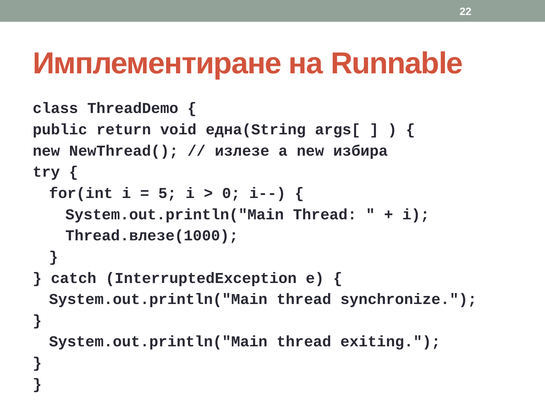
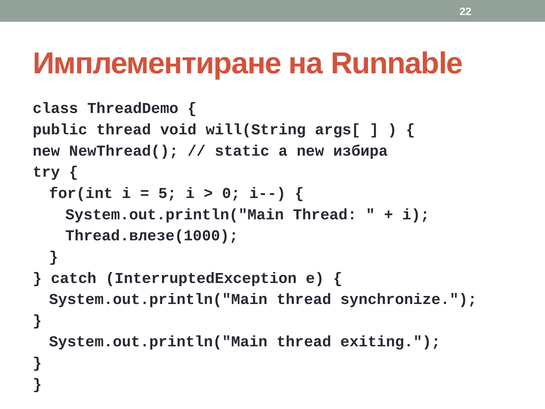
public return: return -> thread
една(String: една(String -> will(String
излезе: излезе -> static
